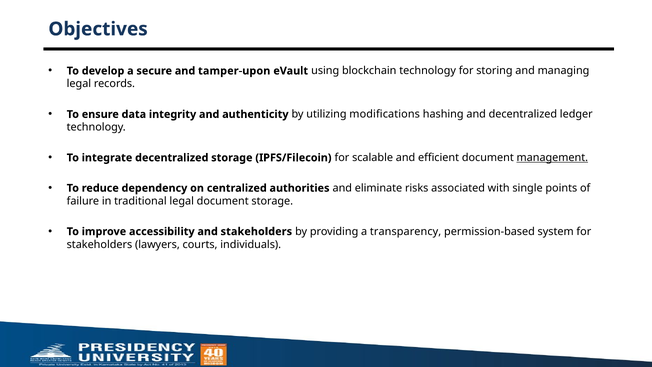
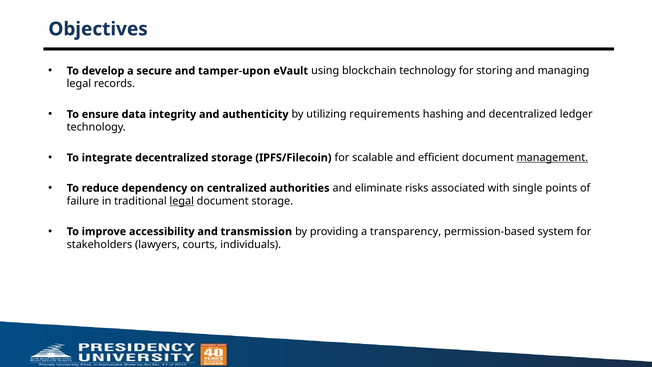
modifications: modifications -> requirements
legal at (182, 201) underline: none -> present
and stakeholders: stakeholders -> transmission
